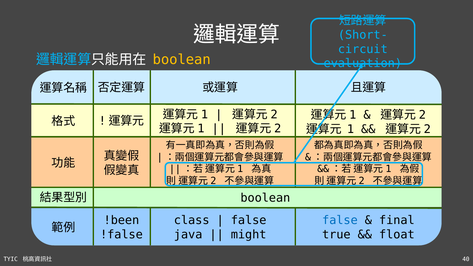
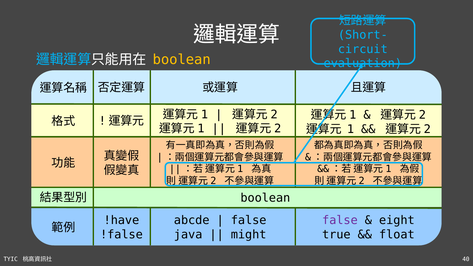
!been: !been -> !have
class: class -> abcde
false at (340, 220) colour: blue -> purple
final: final -> eight
